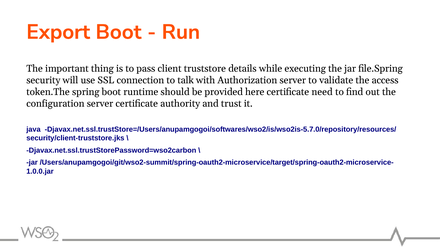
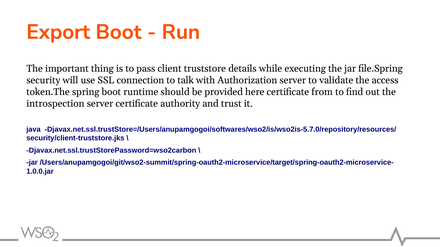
need: need -> from
configuration: configuration -> introspection
